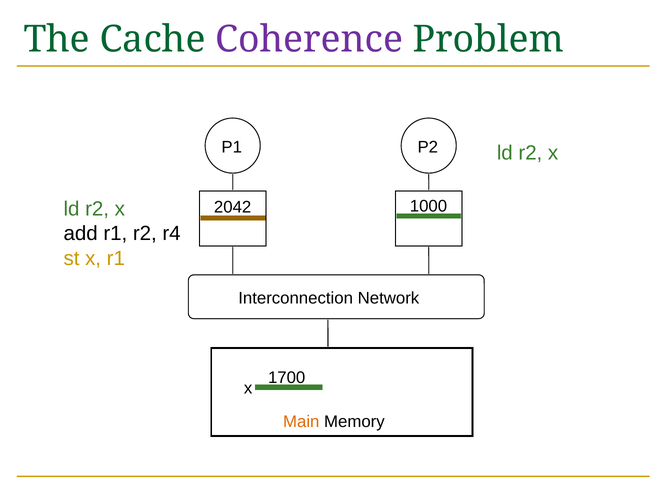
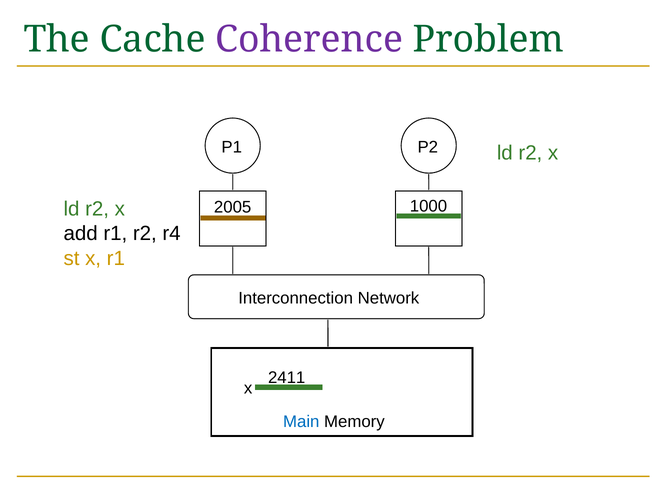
2042: 2042 -> 2005
1700: 1700 -> 2411
Main colour: orange -> blue
